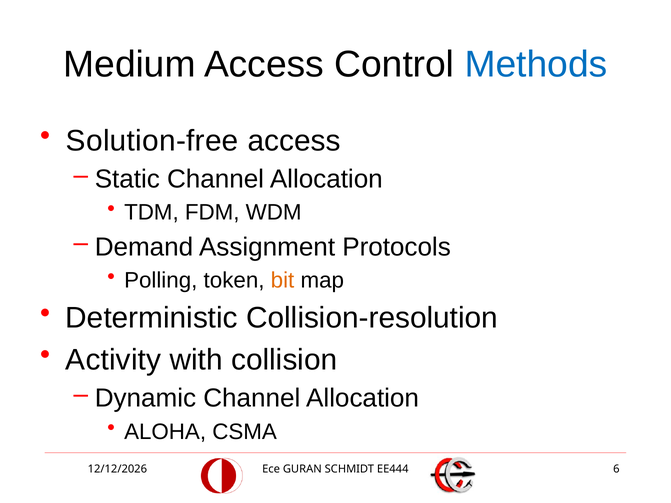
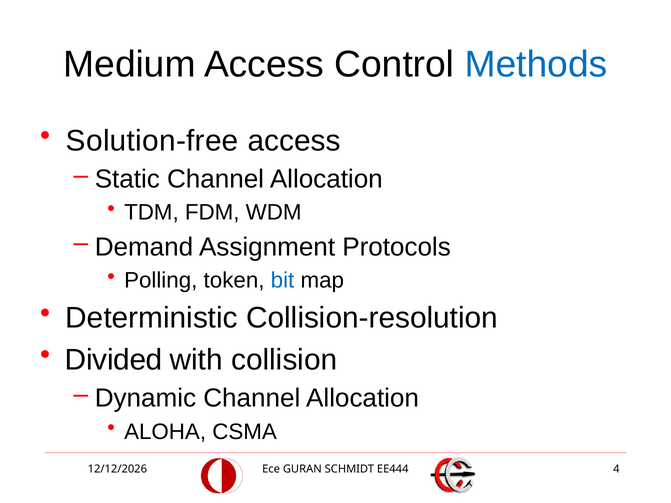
bit colour: orange -> blue
Activity: Activity -> Divided
6: 6 -> 4
